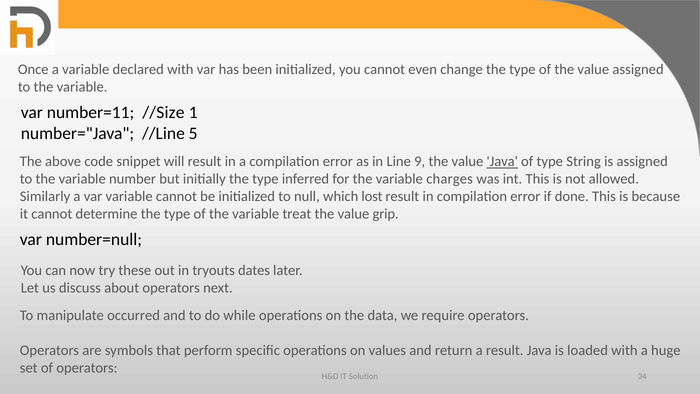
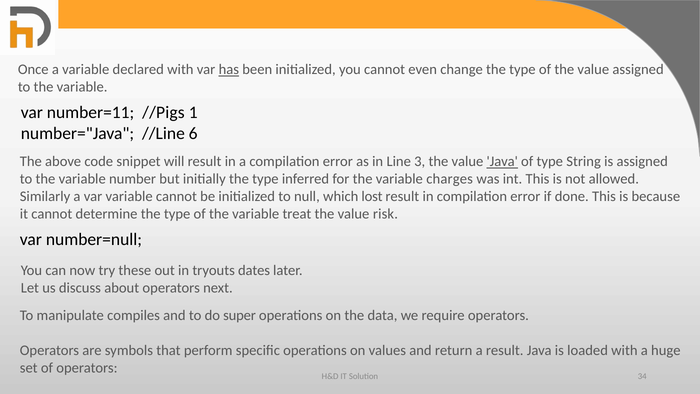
has underline: none -> present
//Size: //Size -> //Pigs
5: 5 -> 6
9: 9 -> 3
grip: grip -> risk
occurred: occurred -> compiles
while: while -> super
